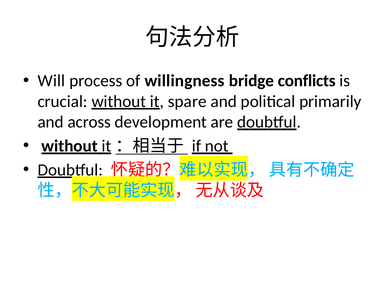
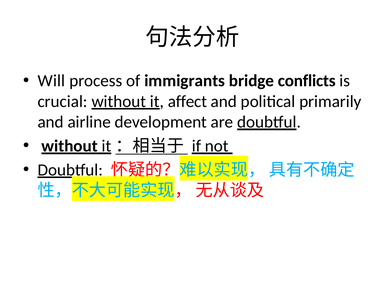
willingness: willingness -> immigrants
spare: spare -> affect
across: across -> airline
